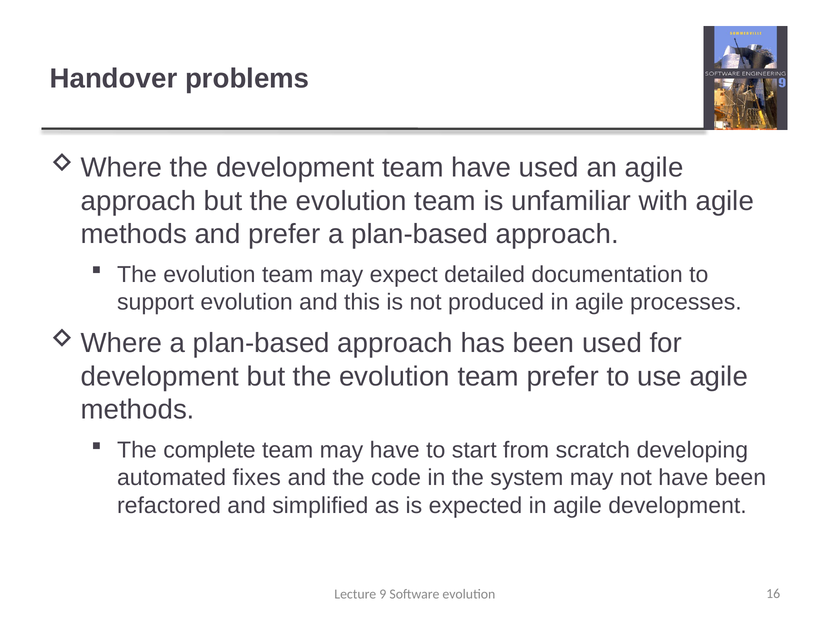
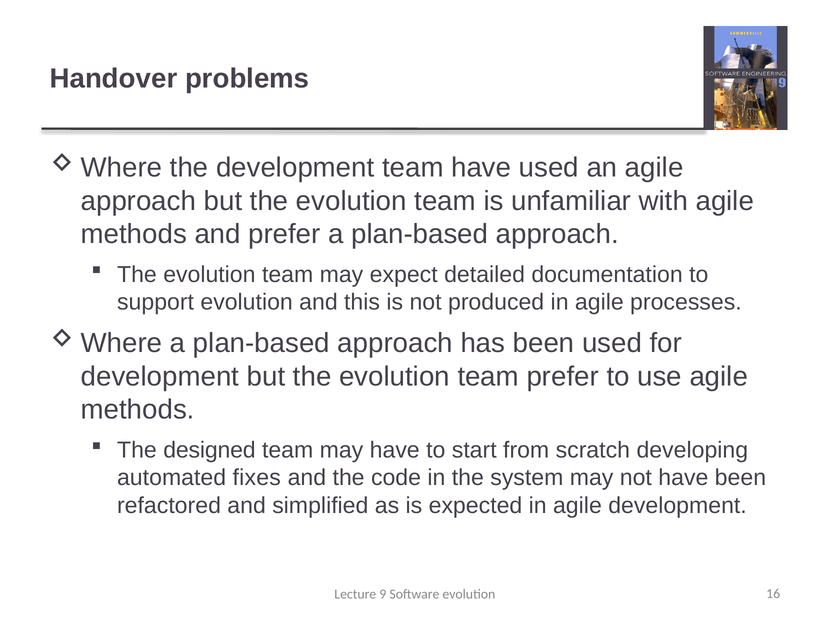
complete: complete -> designed
